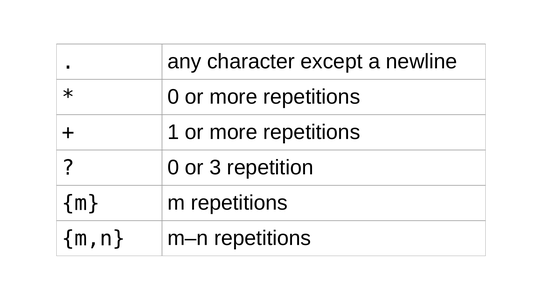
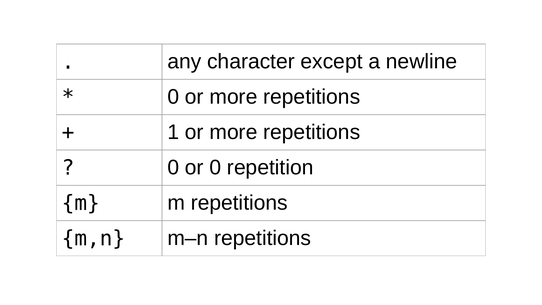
or 3: 3 -> 0
